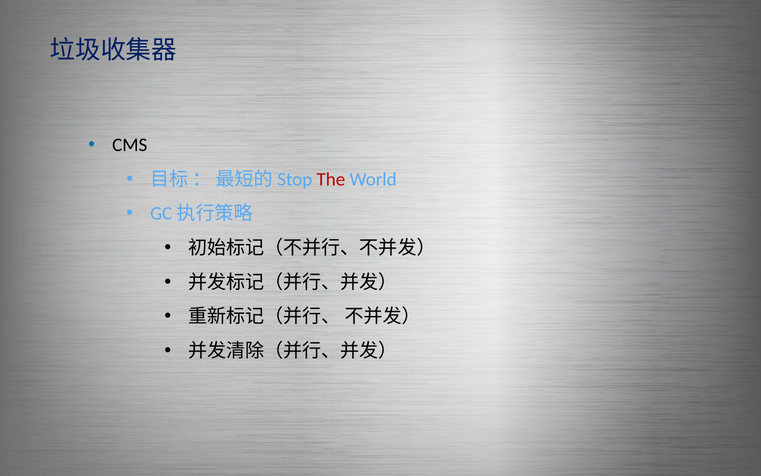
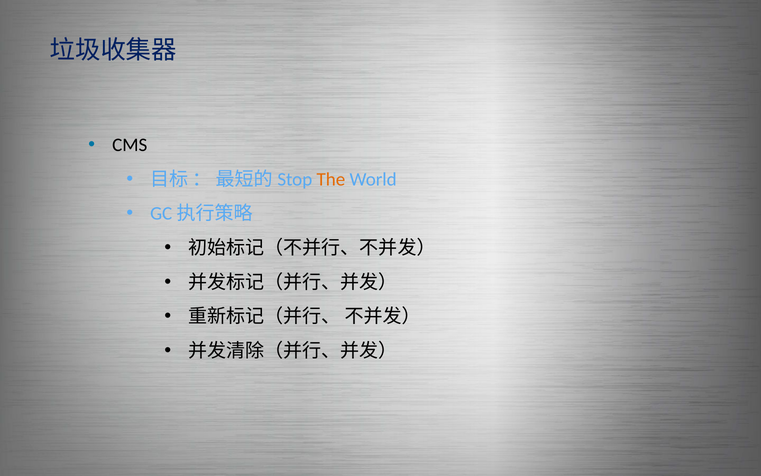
The colour: red -> orange
